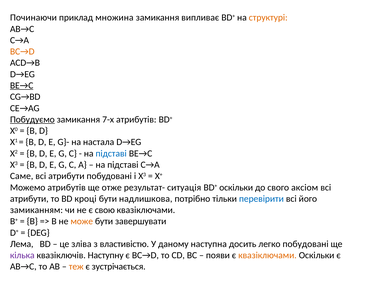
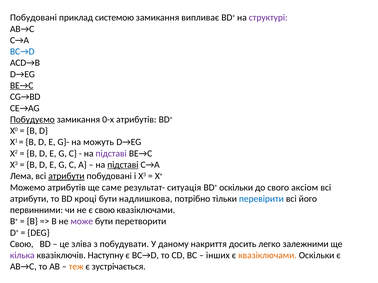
Починаючи at (33, 18): Починаючи -> Побудовані
множина: множина -> системою
структурі colour: orange -> purple
BC→D at (22, 52) colour: orange -> blue
7-х: 7-х -> 0-х
настала: настала -> можуть
підставі at (111, 154) colour: blue -> purple
підставі at (123, 165) underline: none -> present
Саме: Саме -> Лема
атрибути at (66, 176) underline: none -> present
отже: отже -> саме
замиканням: замиканням -> первинними
може colour: orange -> purple
завершувати: завершувати -> перетворити
Лема at (22, 244): Лема -> Свою
властивістю: властивістю -> побудувати
наступна: наступна -> накриття
легко побудовані: побудовані -> залежними
появи: появи -> інших
